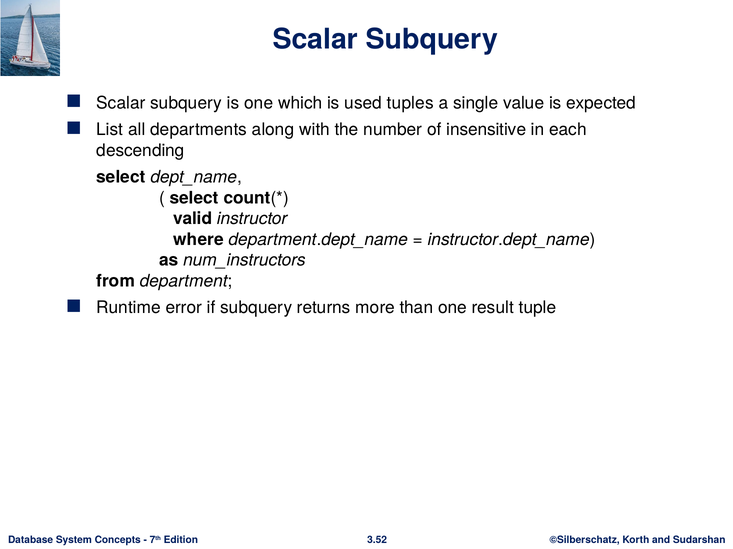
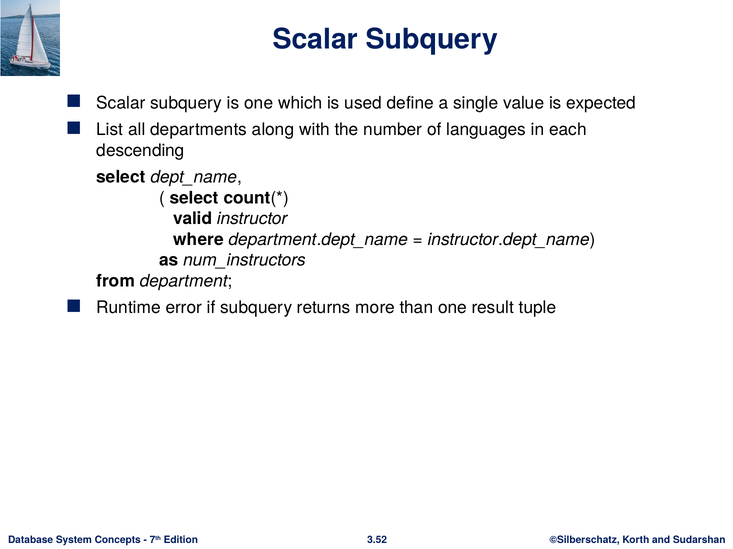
tuples: tuples -> define
insensitive: insensitive -> languages
